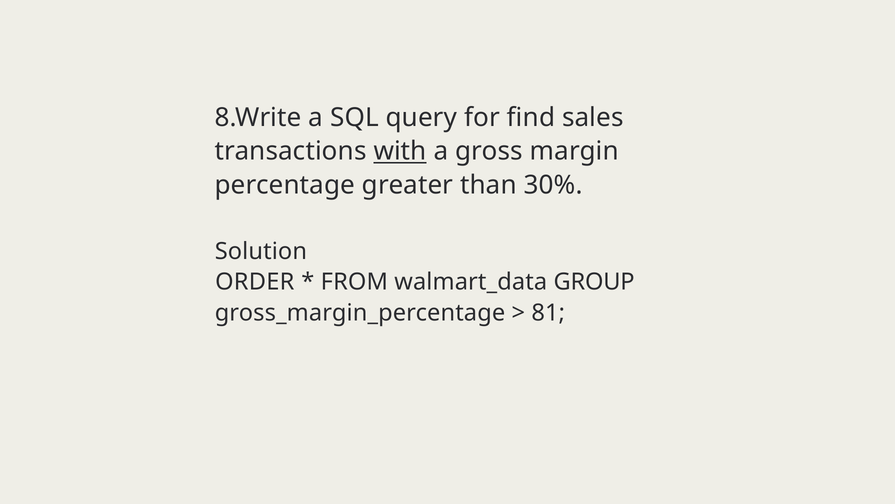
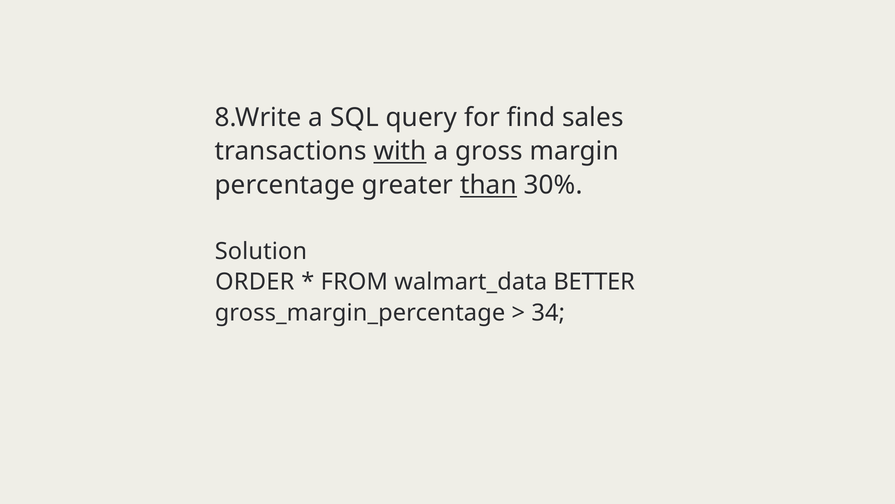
than underline: none -> present
GROUP: GROUP -> BETTER
81: 81 -> 34
